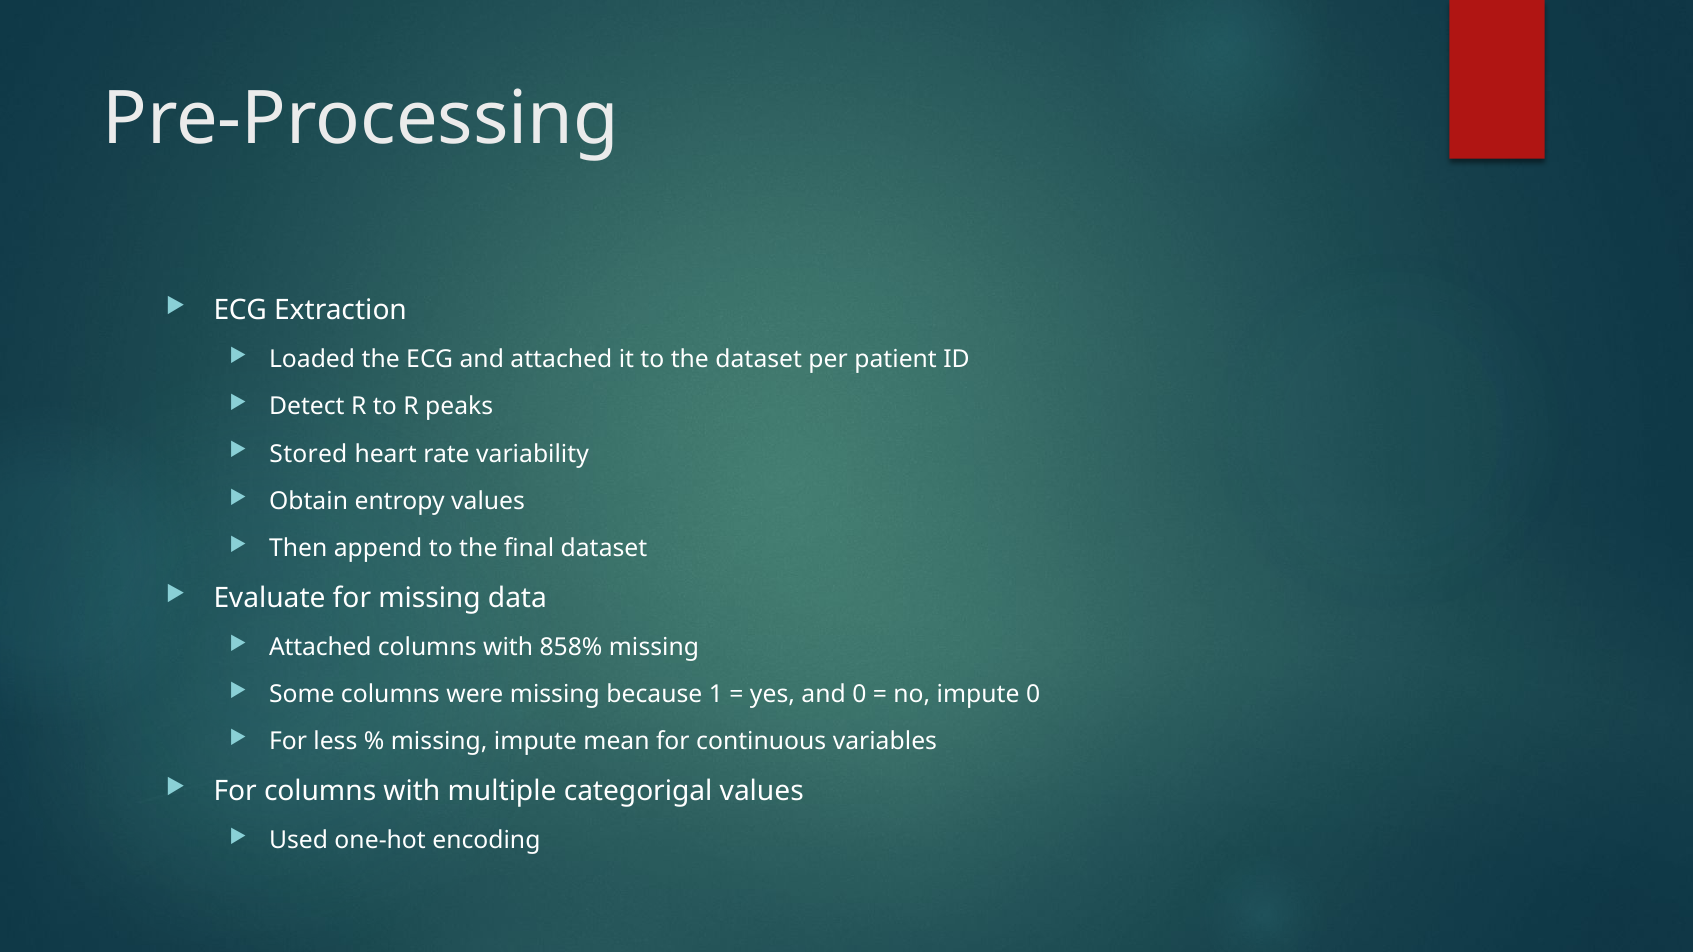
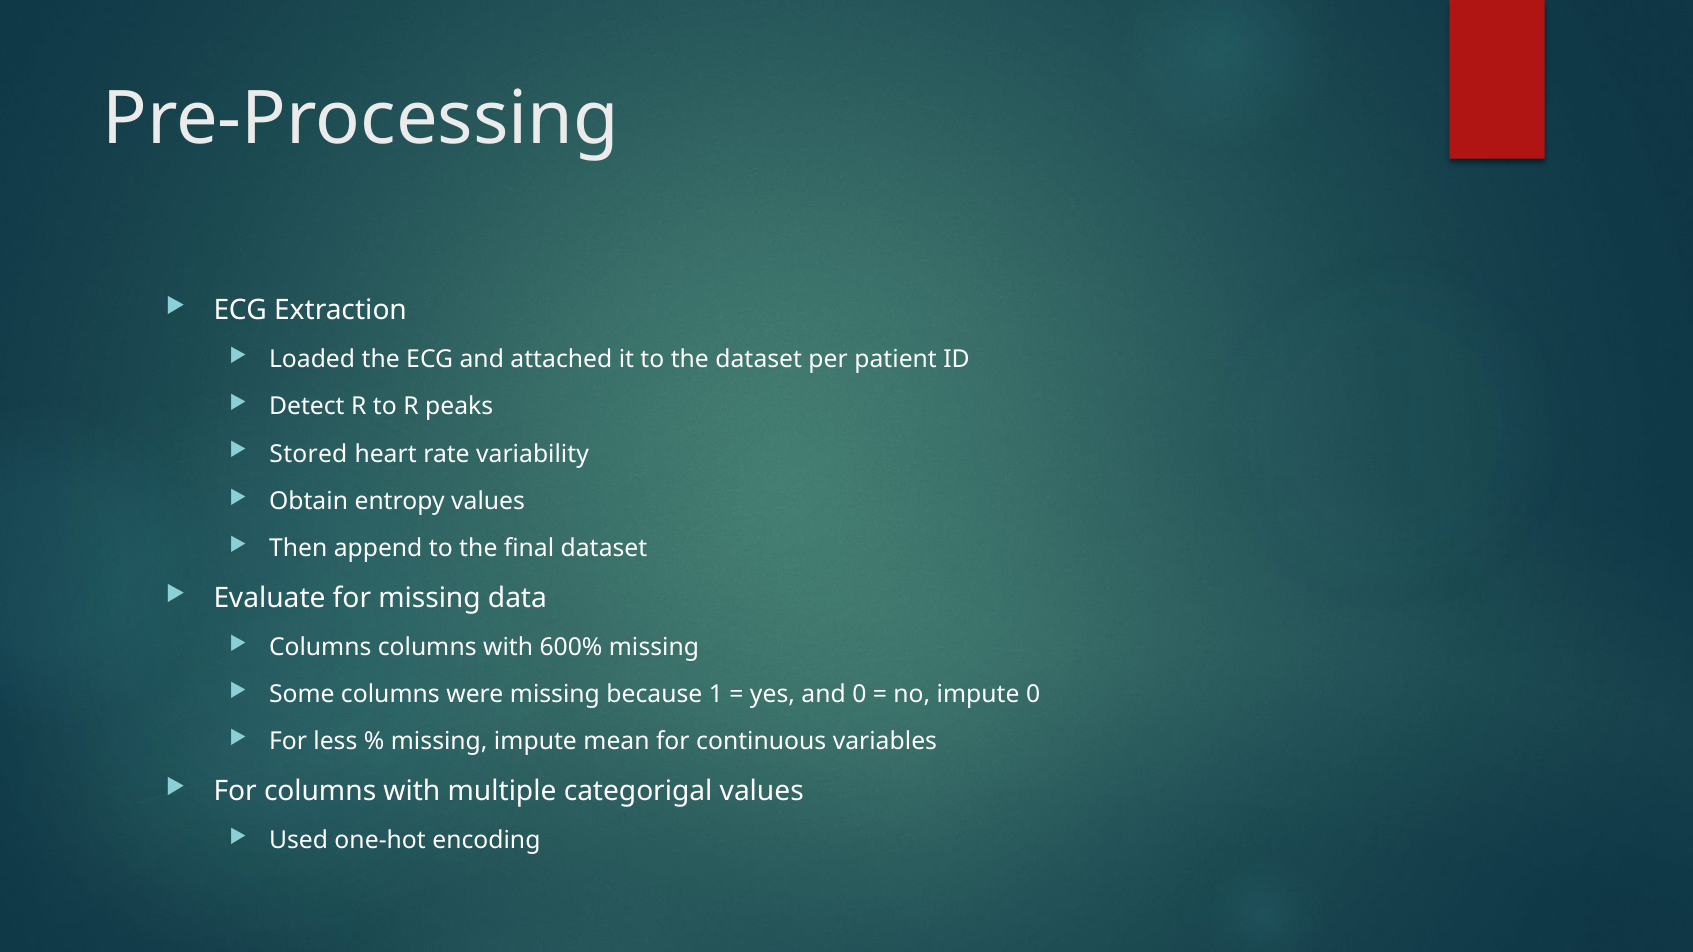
Attached at (320, 647): Attached -> Columns
858%: 858% -> 600%
